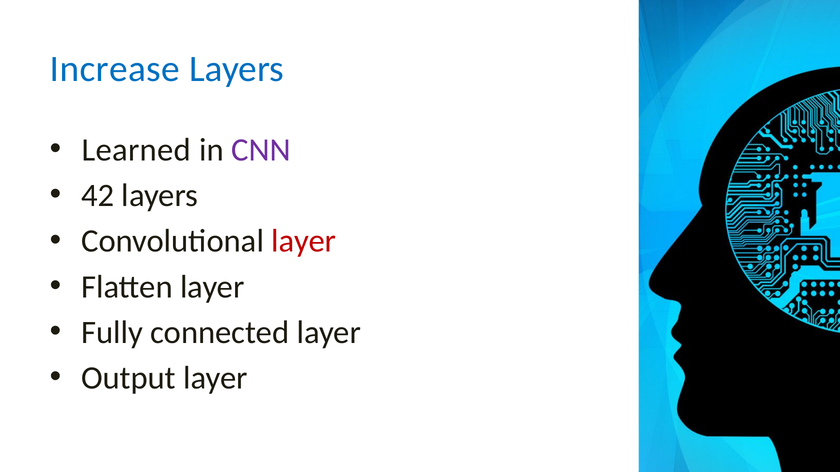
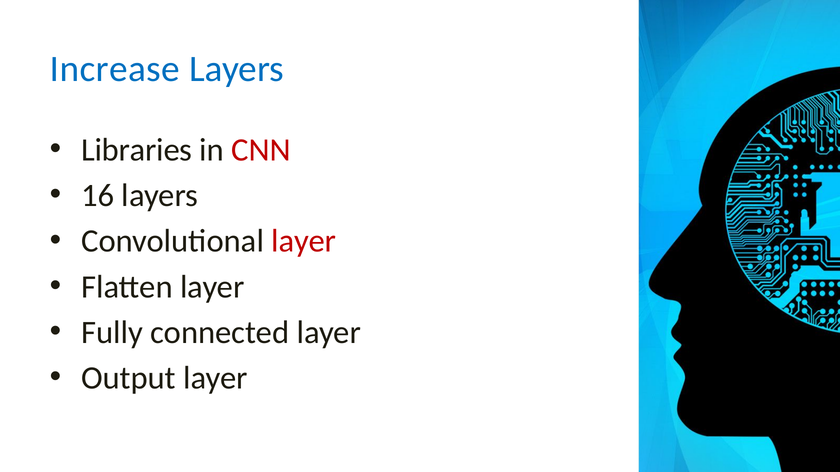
Learned: Learned -> Libraries
CNN colour: purple -> red
42: 42 -> 16
